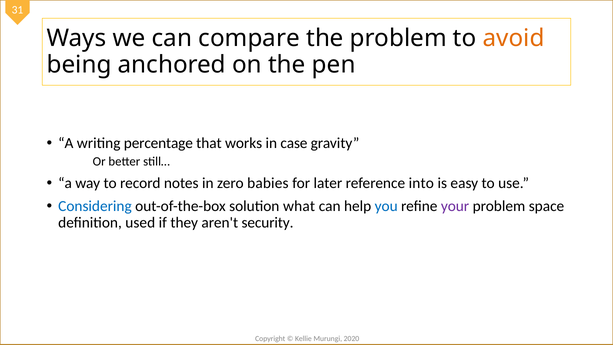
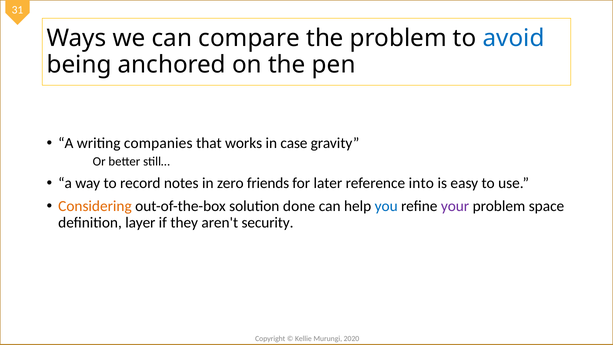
avoid colour: orange -> blue
percentage: percentage -> companies
babies: babies -> friends
Considering colour: blue -> orange
what: what -> done
used: used -> layer
